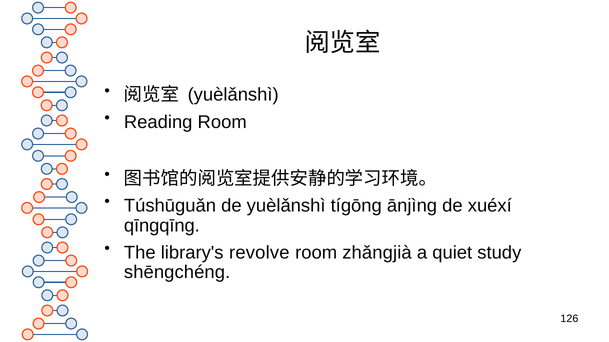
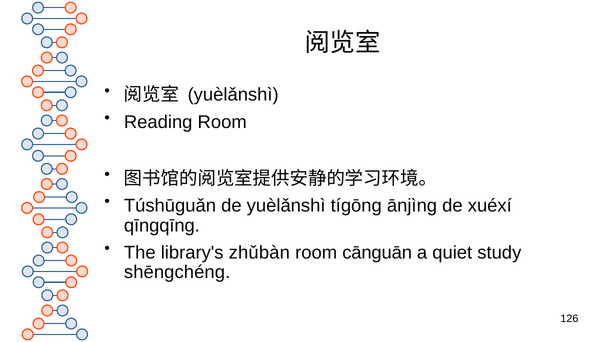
revolve: revolve -> zhǔbàn
zhǎngjià: zhǎngjià -> cānguān
